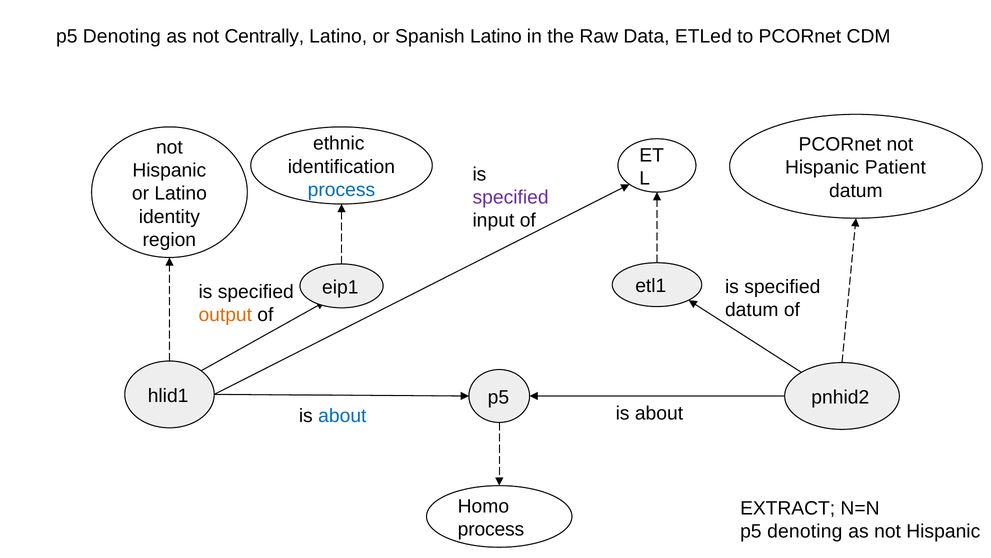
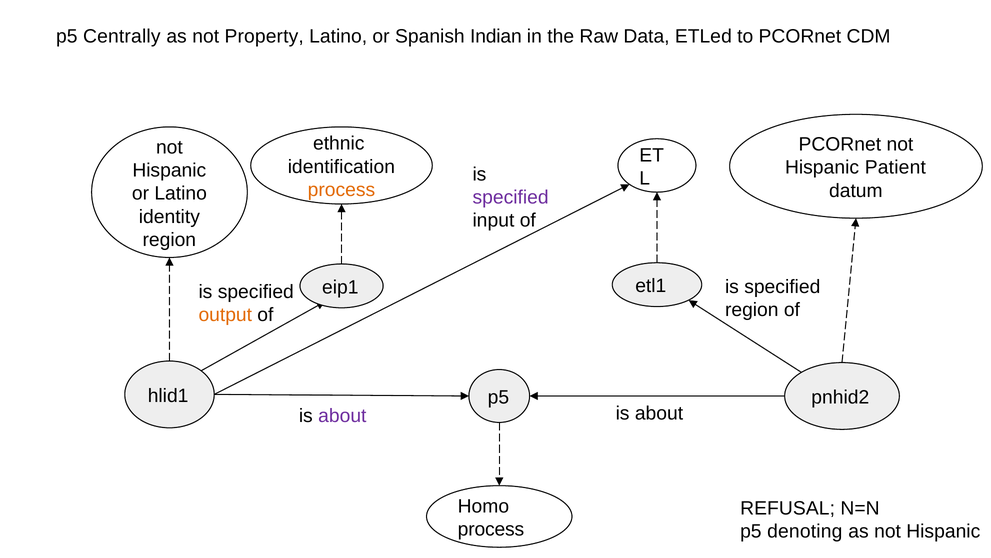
Denoting at (122, 36): Denoting -> Centrally
Centrally: Centrally -> Property
Spanish Latino: Latino -> Indian
process at (341, 190) colour: blue -> orange
datum at (752, 310): datum -> region
about at (342, 416) colour: blue -> purple
EXTRACT: EXTRACT -> REFUSAL
